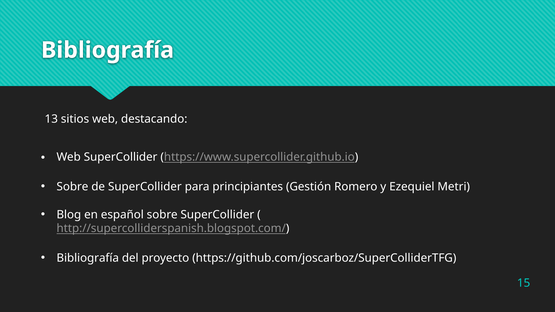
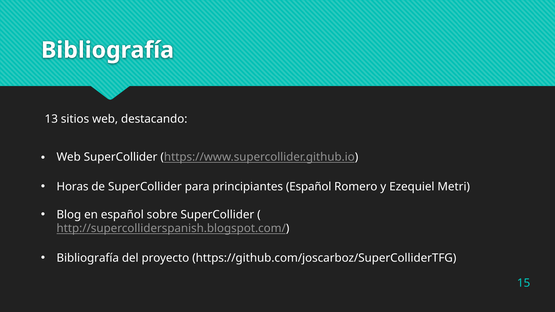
Sobre at (72, 187): Sobre -> Horas
principiantes Gestión: Gestión -> Español
